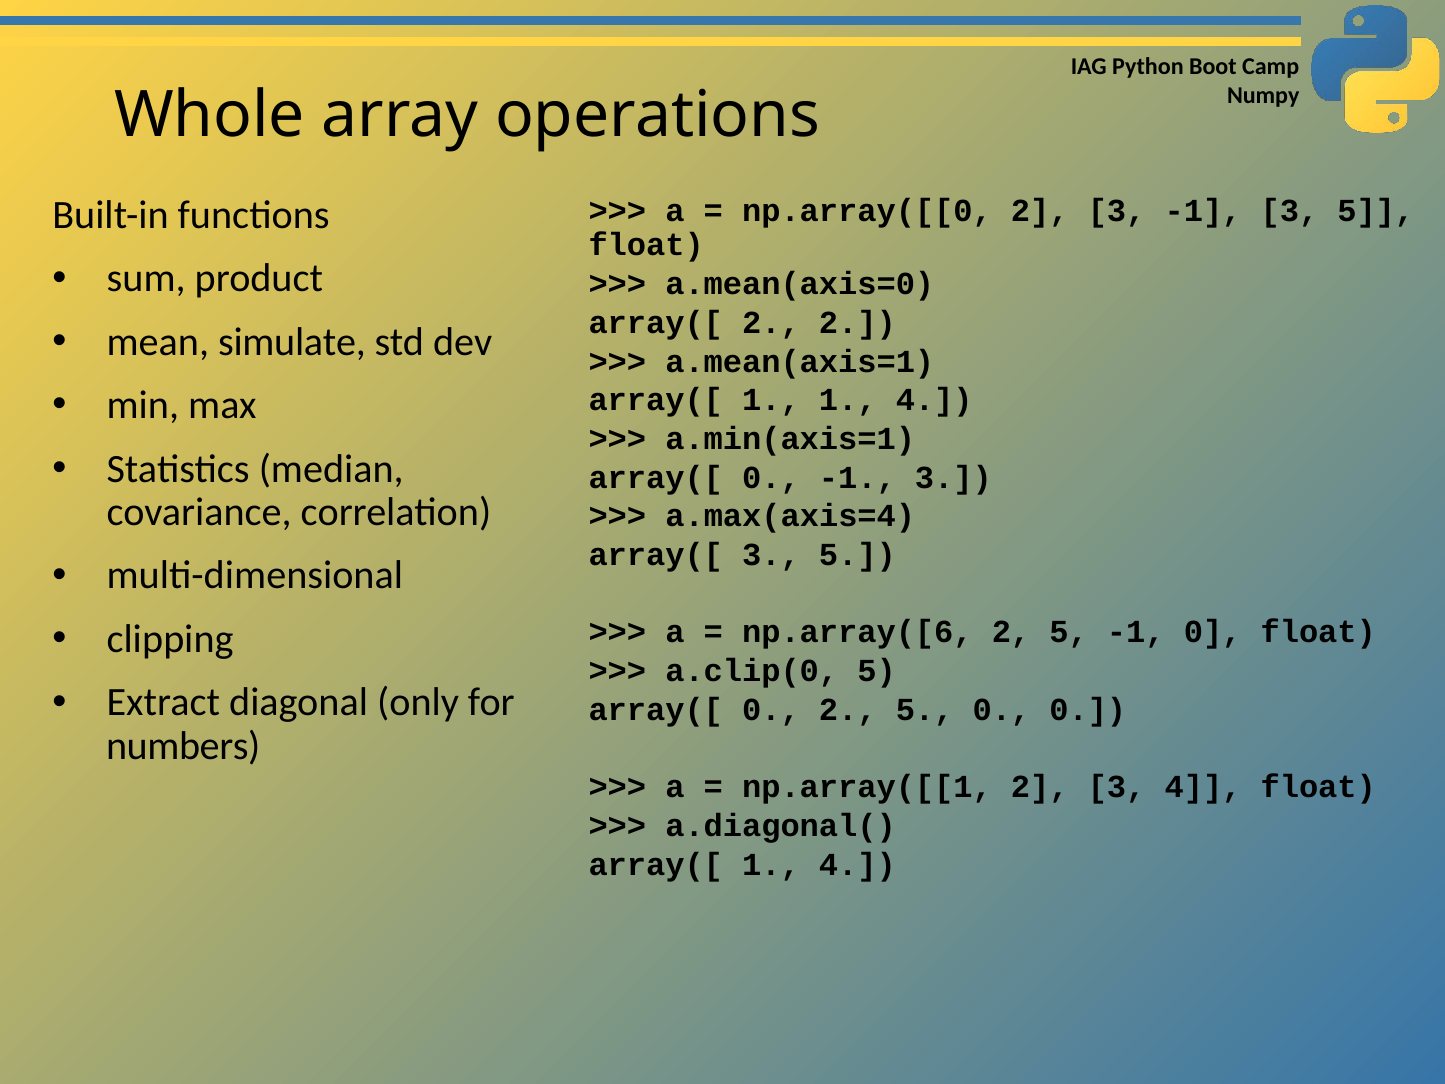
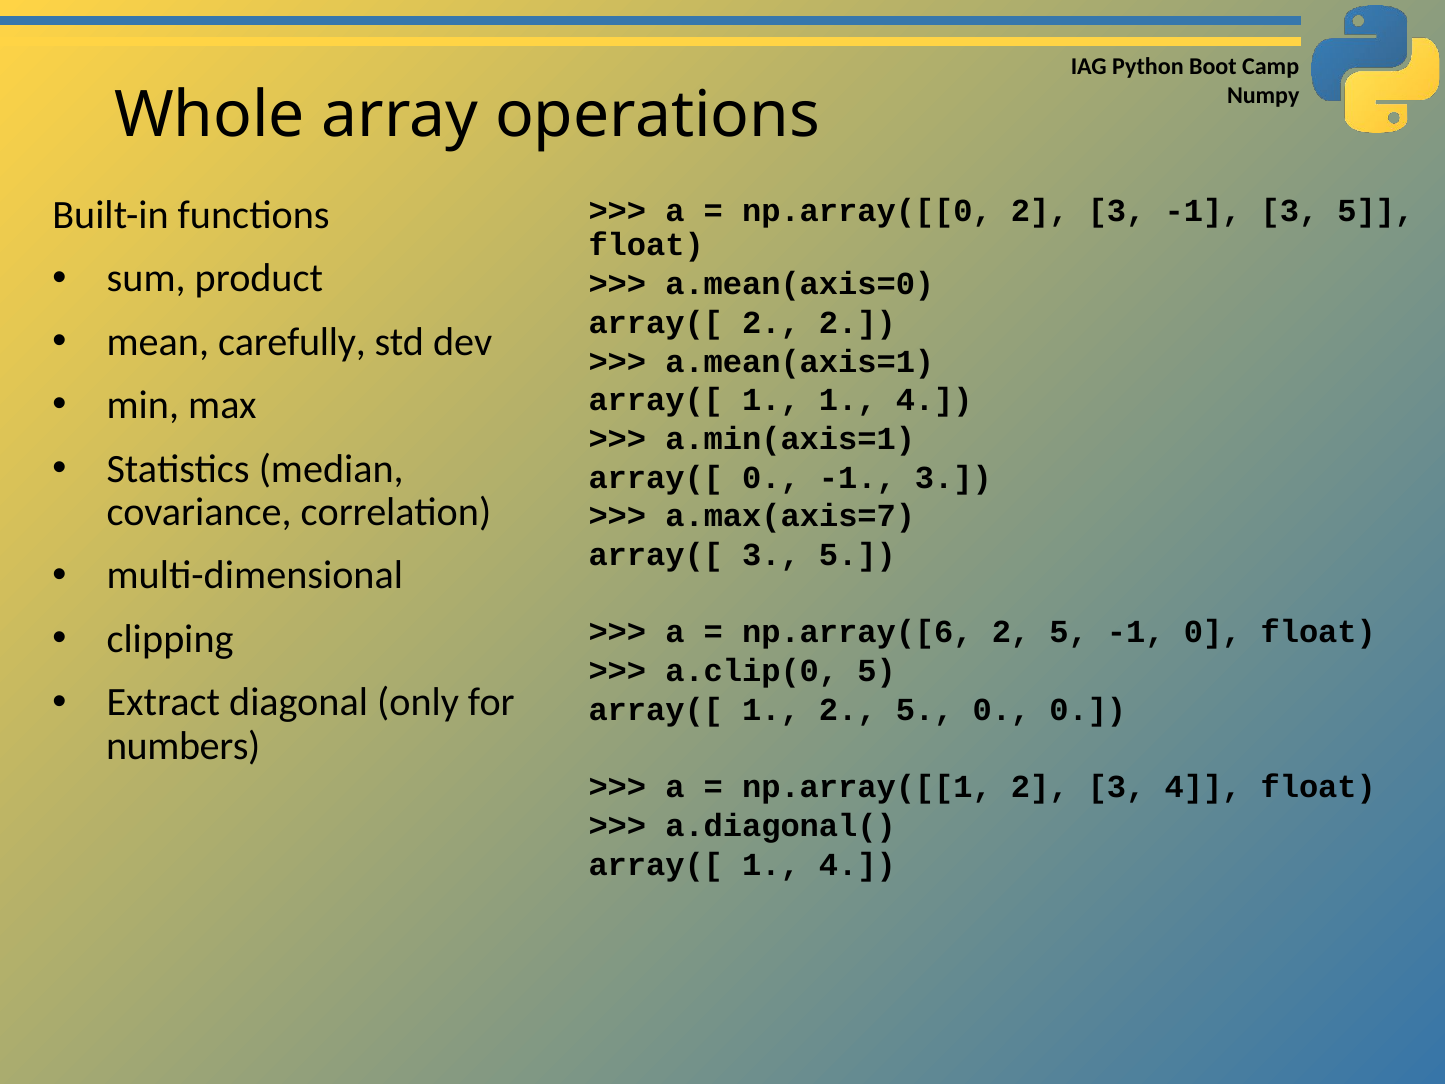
simulate: simulate -> carefully
a.max(axis=4: a.max(axis=4 -> a.max(axis=7
0 at (771, 710): 0 -> 1
